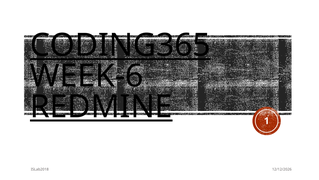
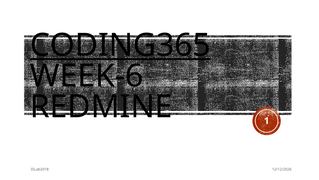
REDMINE underline: present -> none
